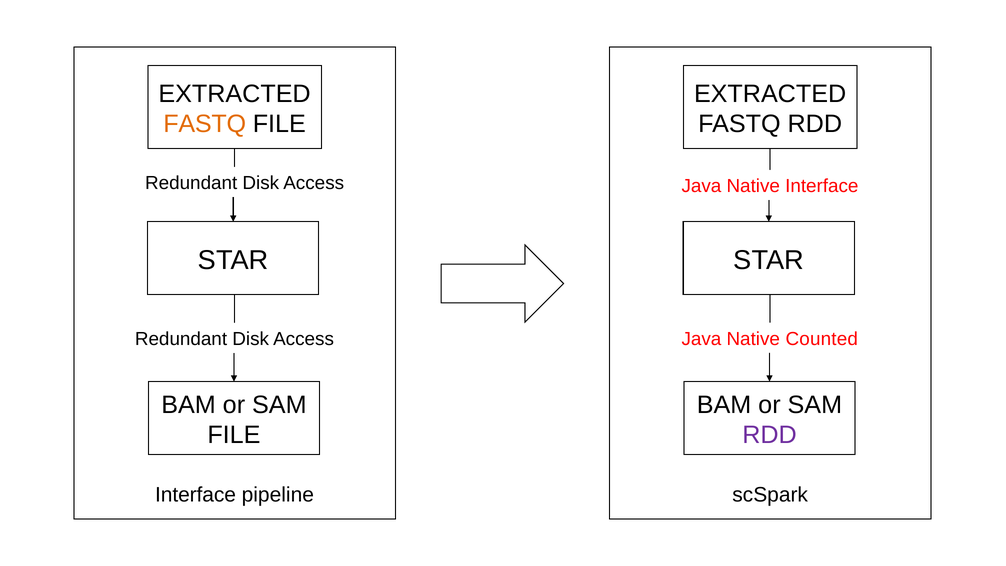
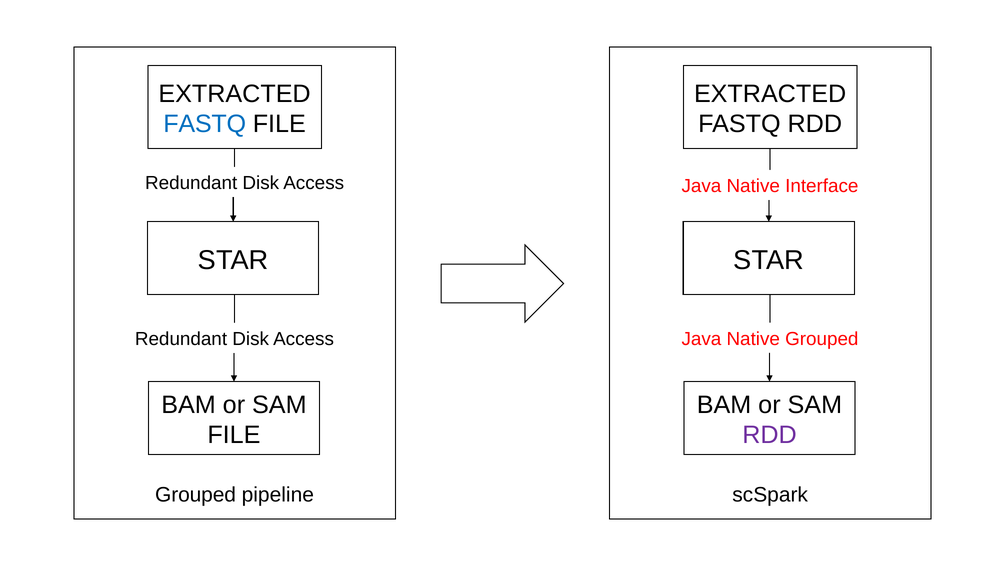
FASTQ at (205, 124) colour: orange -> blue
Native Counted: Counted -> Grouped
Interface at (196, 495): Interface -> Grouped
